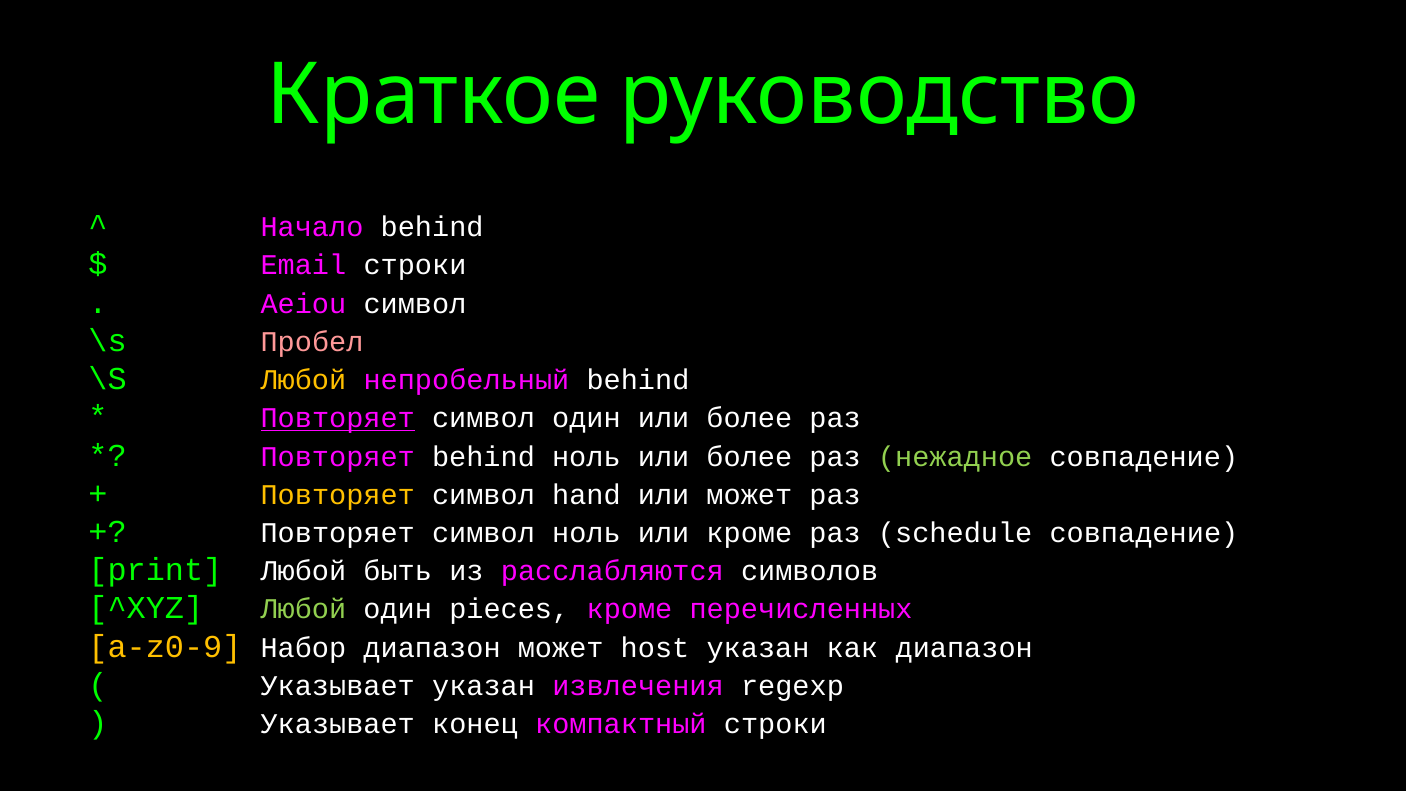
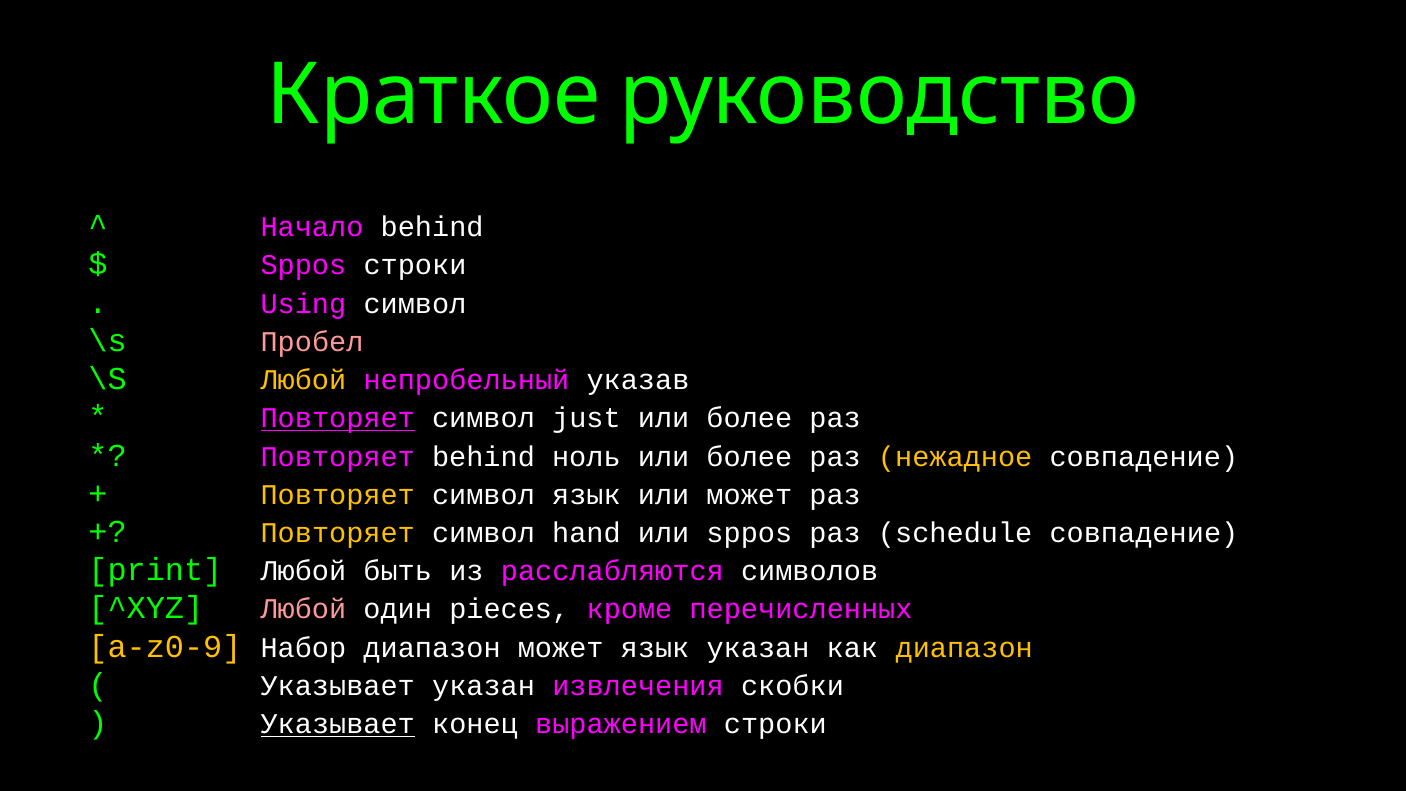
Email at (303, 265): Email -> Sppos
Aeiou: Aeiou -> Using
непробельный behind: behind -> указав
символ один: один -> just
нежадное colour: light green -> yellow
символ hand: hand -> язык
Повторяет at (338, 533) colour: white -> yellow
символ ноль: ноль -> hand
или кроме: кроме -> sppos
Любой at (303, 609) colour: light green -> pink
может host: host -> язык
диапазон at (964, 648) colour: white -> yellow
regexp: regexp -> скобки
Указывает at (338, 724) underline: none -> present
компактный: компактный -> выражением
